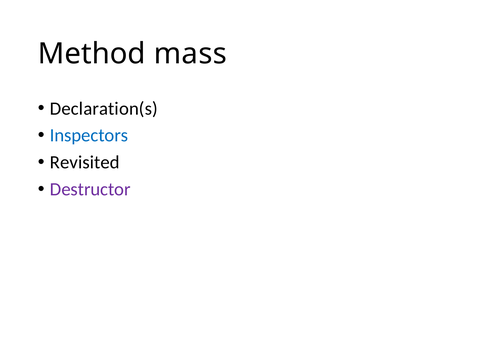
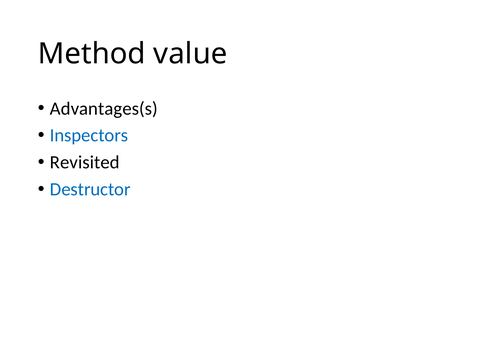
mass: mass -> value
Declaration(s: Declaration(s -> Advantages(s
Destructor colour: purple -> blue
